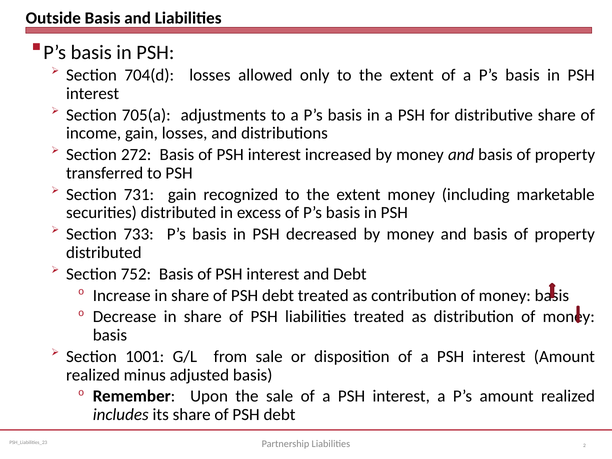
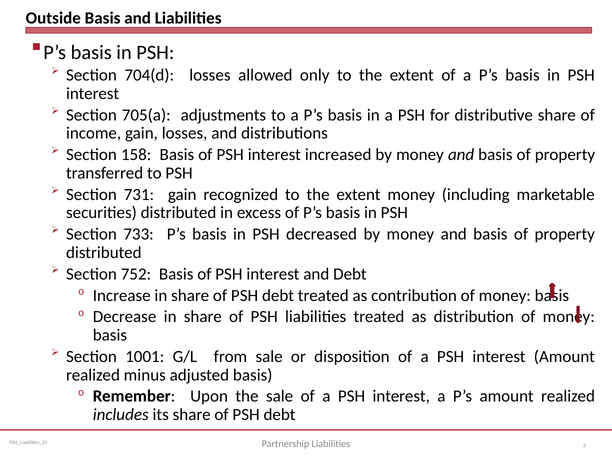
272: 272 -> 158
